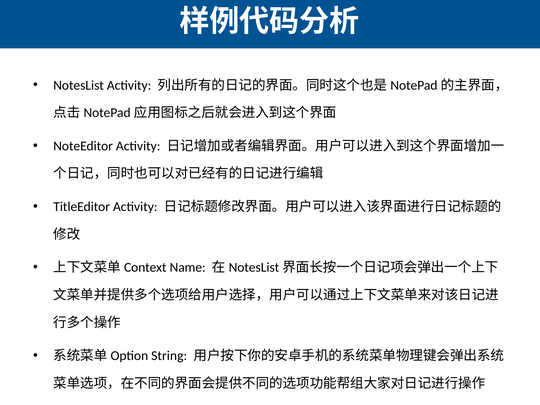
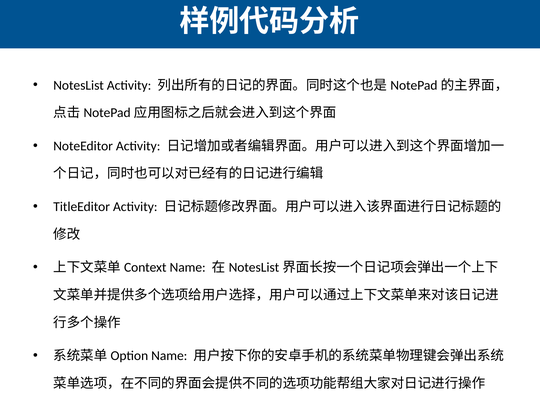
String at (169, 356): String -> Name
